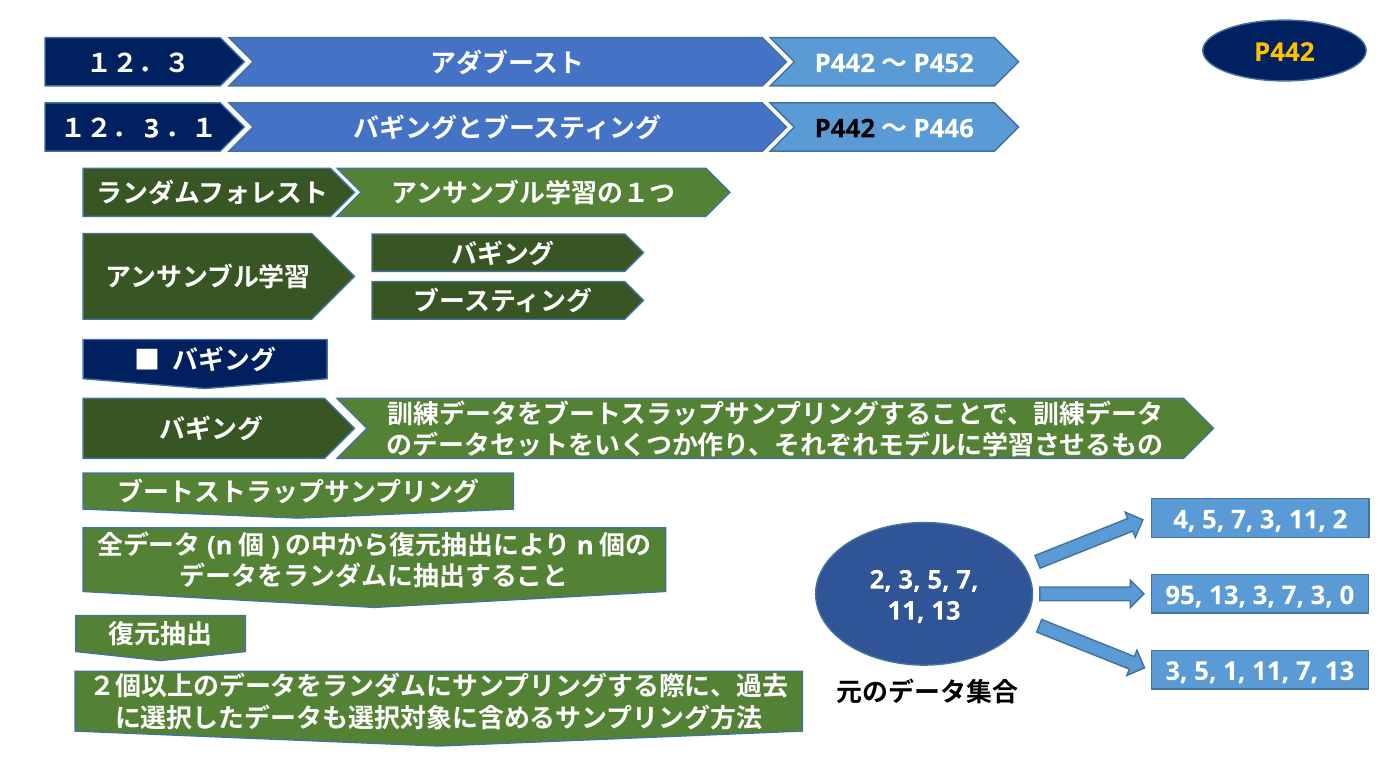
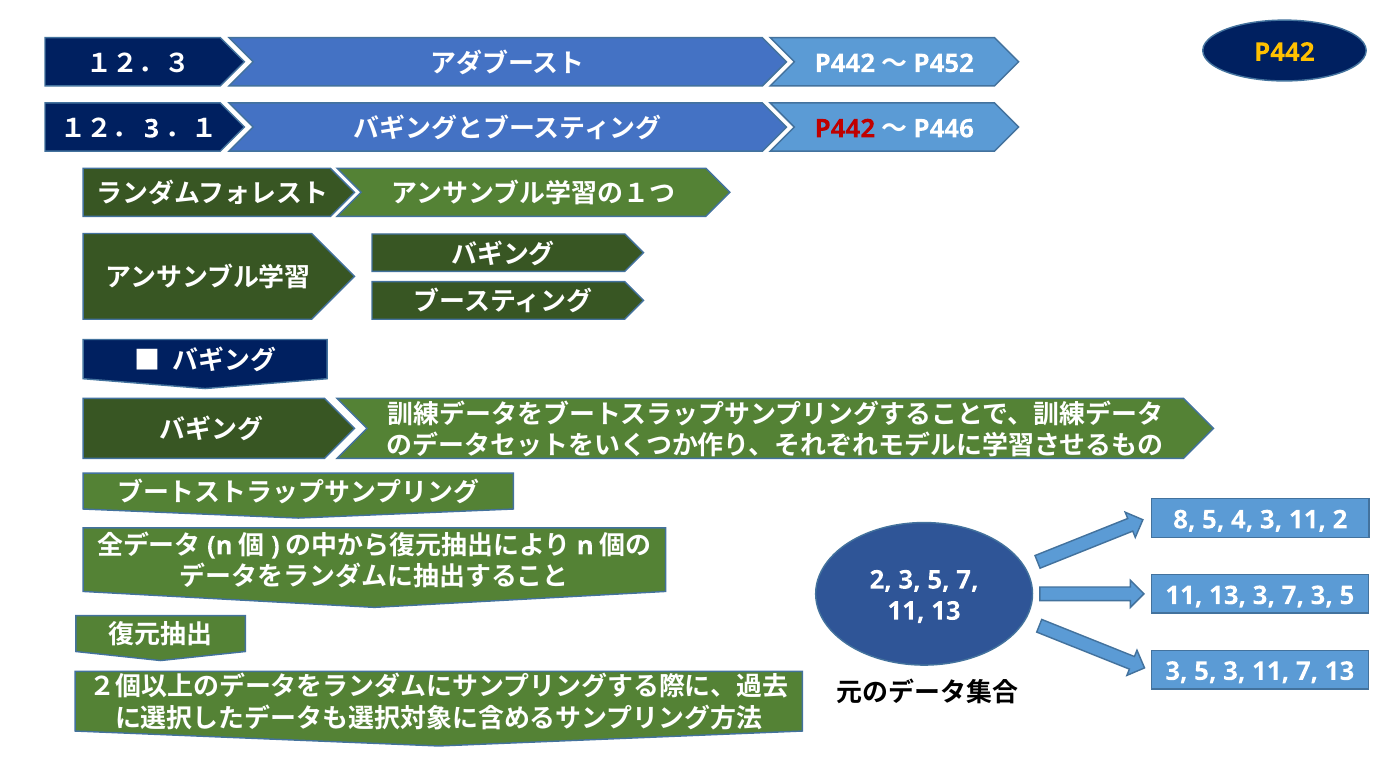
P442 at (845, 129) colour: black -> red
4: 4 -> 8
7 at (1242, 520): 7 -> 4
95 at (1184, 596): 95 -> 11
7 3 0: 0 -> 5
1 at (1234, 671): 1 -> 3
